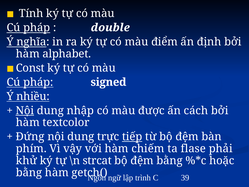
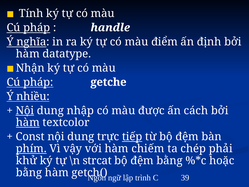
double: double -> handle
alphabet: alphabet -> datatype
Const: Const -> Nhận
signed: signed -> getche
hàm at (28, 122) underline: none -> present
Đứng: Đứng -> Const
phím underline: none -> present
flase: flase -> chép
